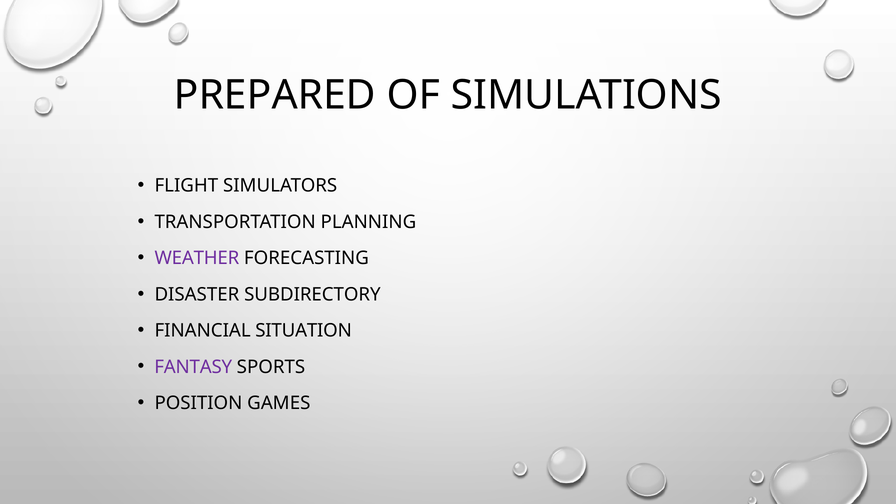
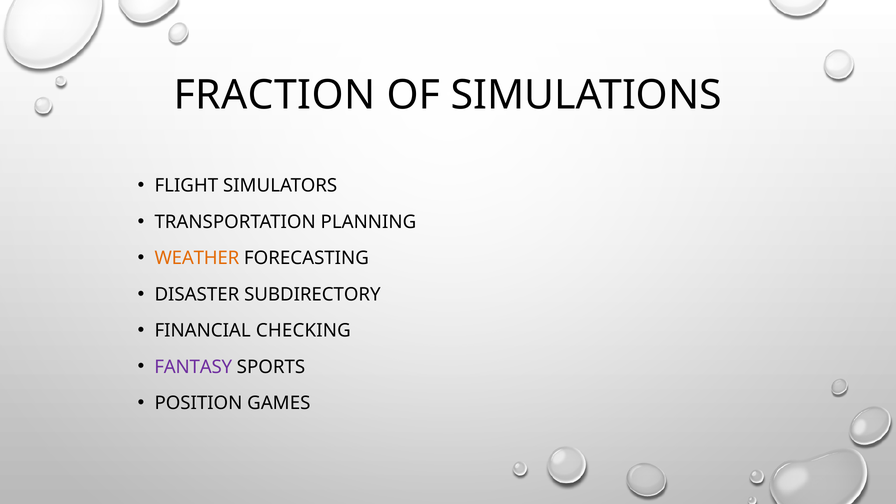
PREPARED: PREPARED -> FRACTION
WEATHER colour: purple -> orange
SITUATION: SITUATION -> CHECKING
